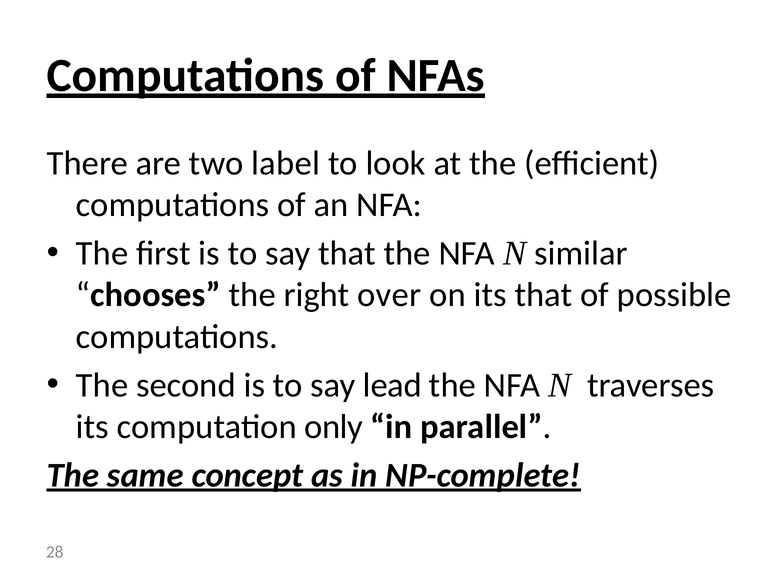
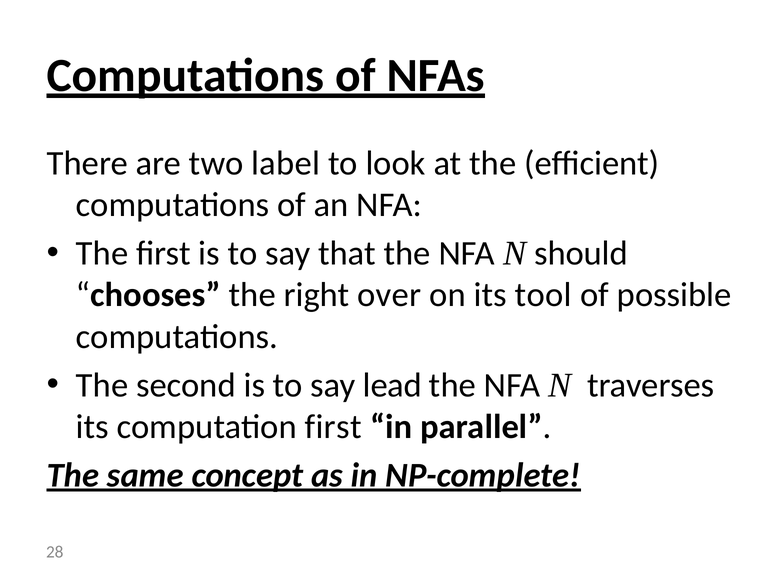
similar: similar -> should
its that: that -> tool
computation only: only -> first
